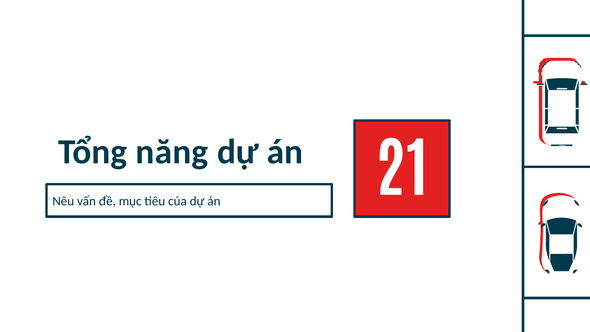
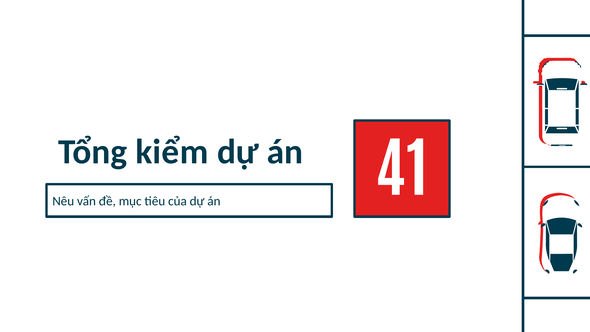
năng: năng -> kiểm
21: 21 -> 41
